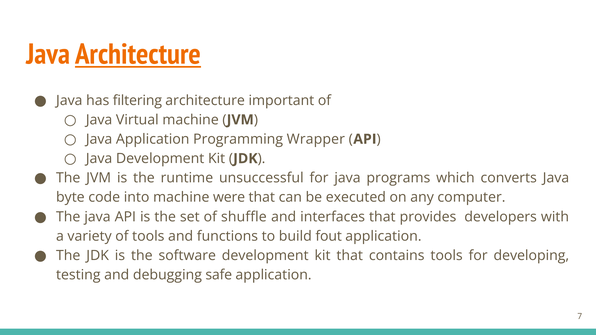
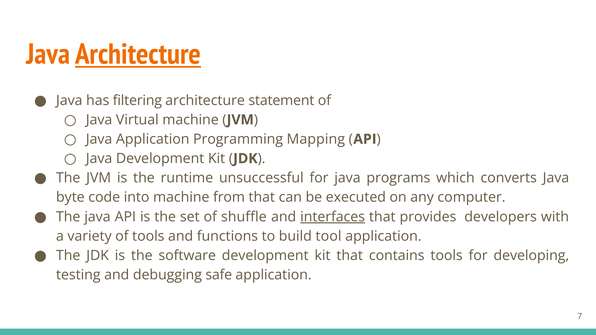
important: important -> statement
Wrapper: Wrapper -> Mapping
were: were -> from
interfaces underline: none -> present
fout: fout -> tool
